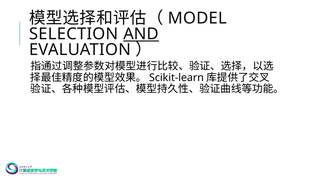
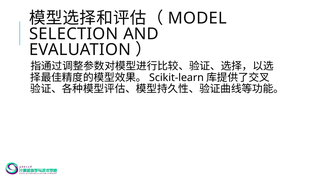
AND underline: present -> none
